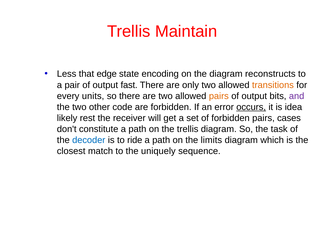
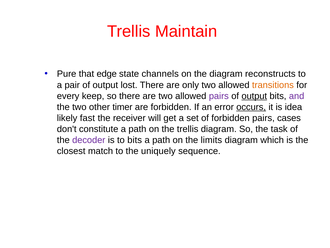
Less: Less -> Pure
encoding: encoding -> channels
fast: fast -> lost
units: units -> keep
pairs at (219, 96) colour: orange -> purple
output at (254, 96) underline: none -> present
code: code -> timer
rest: rest -> fast
decoder colour: blue -> purple
to ride: ride -> bits
